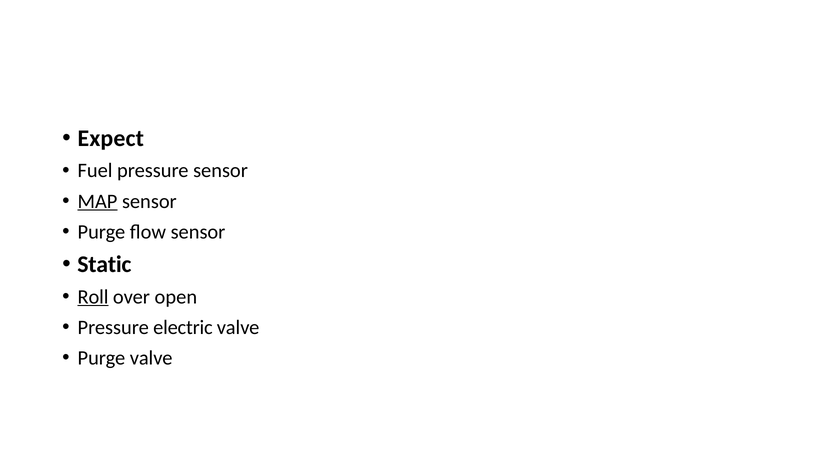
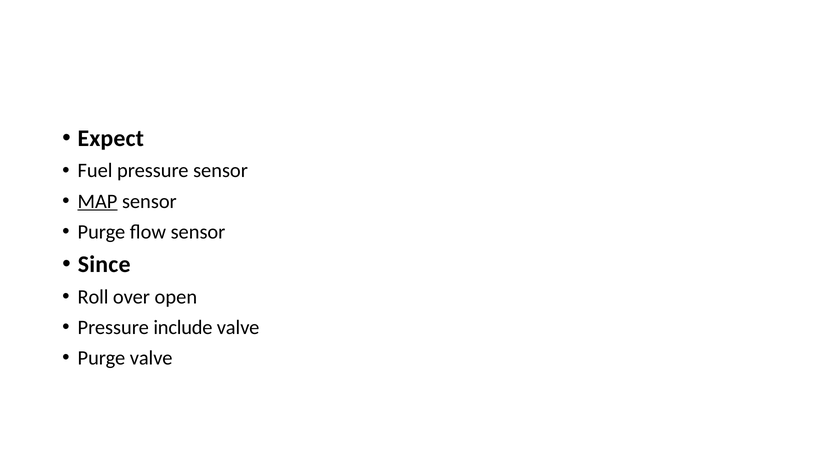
Static: Static -> Since
Roll underline: present -> none
electric: electric -> include
